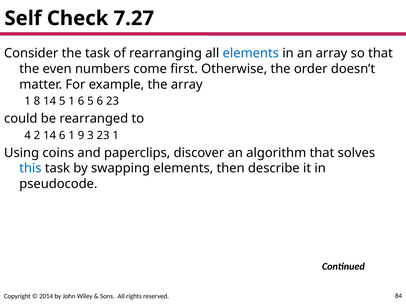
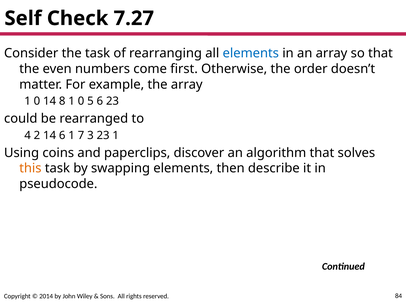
8 at (37, 101): 8 -> 0
14 5: 5 -> 8
6 at (81, 101): 6 -> 0
9: 9 -> 7
this colour: blue -> orange
